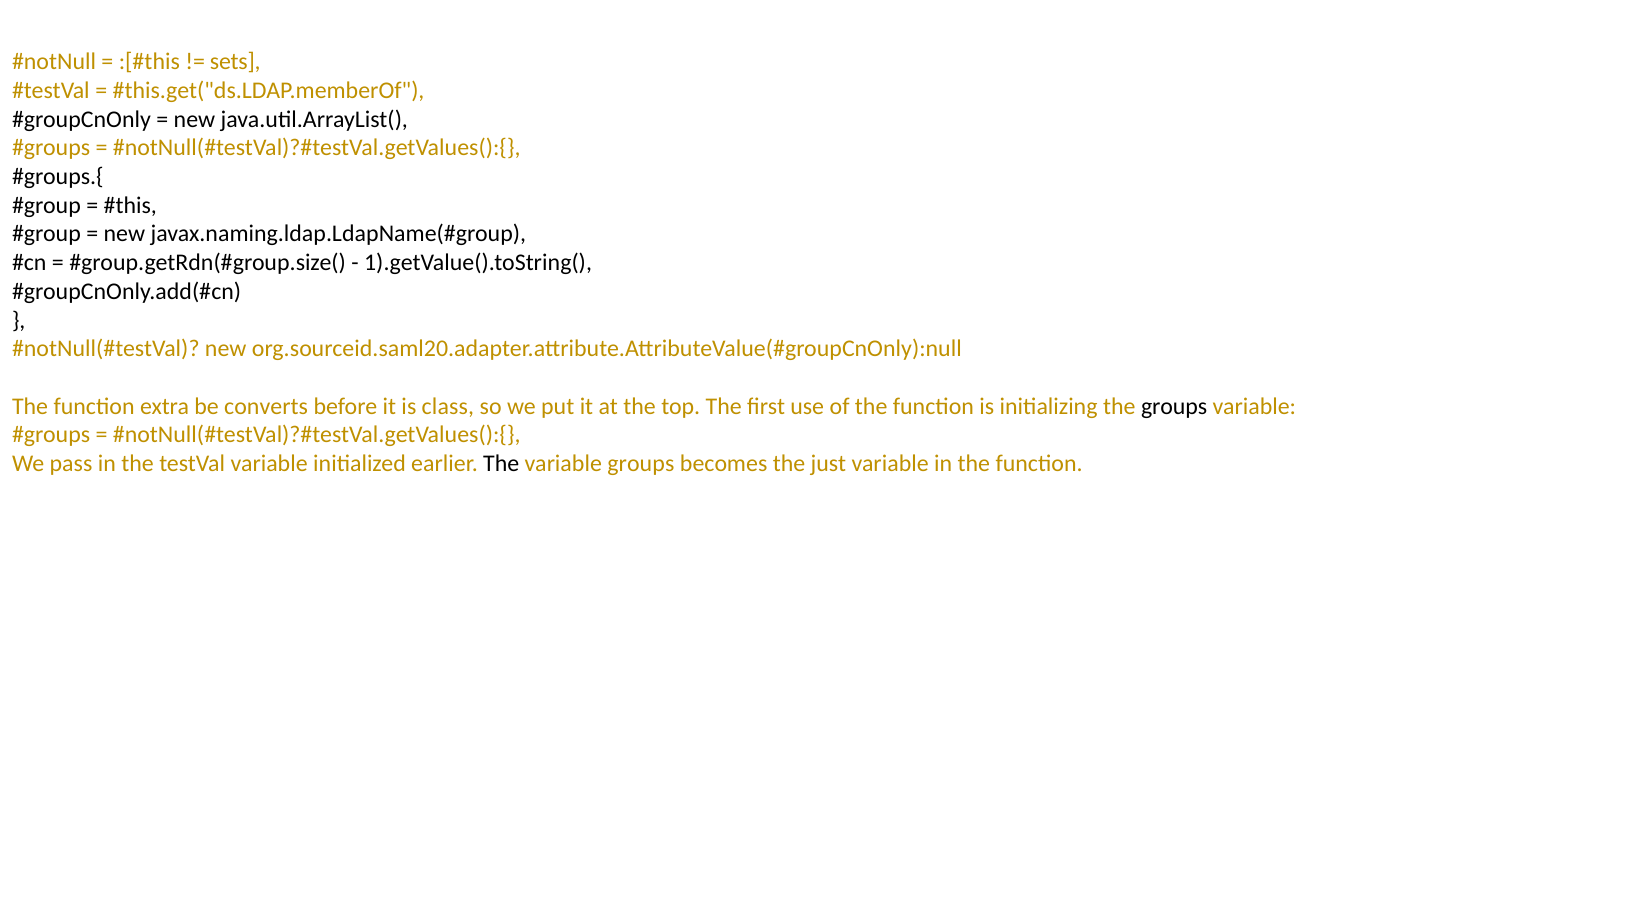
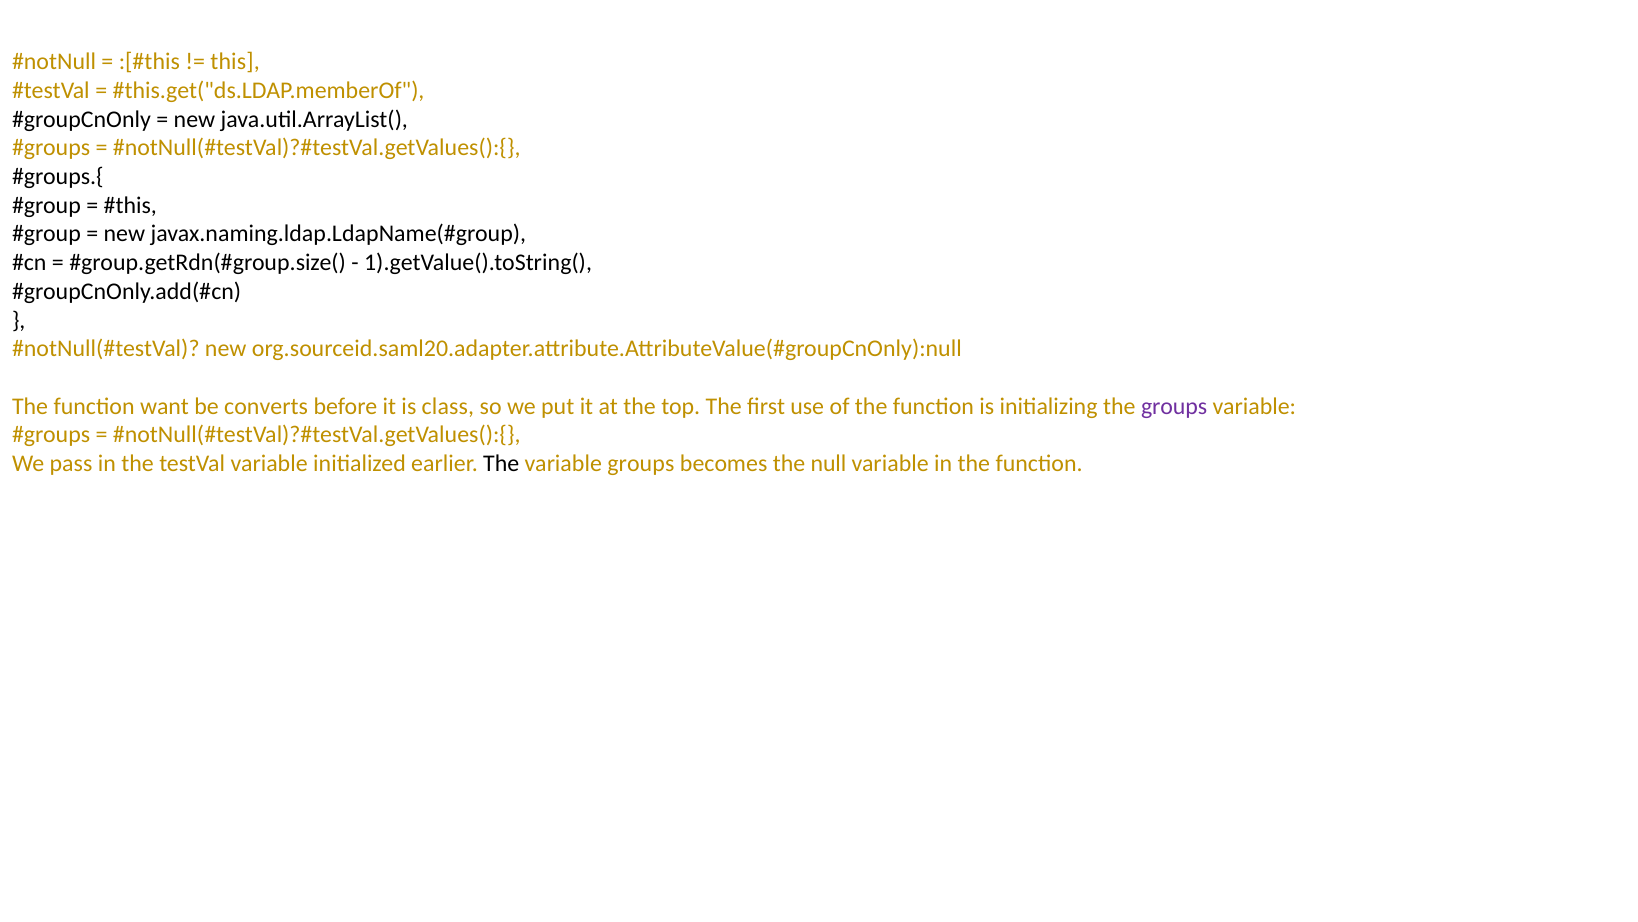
sets: sets -> this
extra: extra -> want
groups at (1174, 406) colour: black -> purple
just: just -> null
